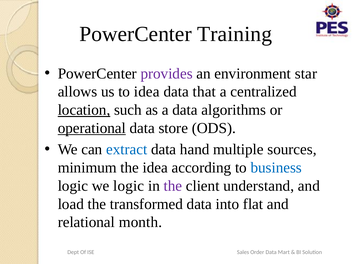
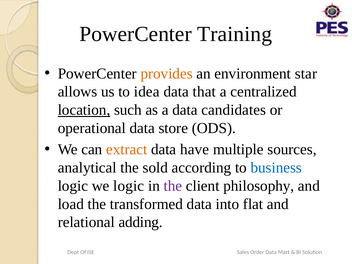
provides colour: purple -> orange
algorithms: algorithms -> candidates
operational underline: present -> none
extract colour: blue -> orange
hand: hand -> have
minimum: minimum -> analytical
the idea: idea -> sold
understand: understand -> philosophy
month: month -> adding
